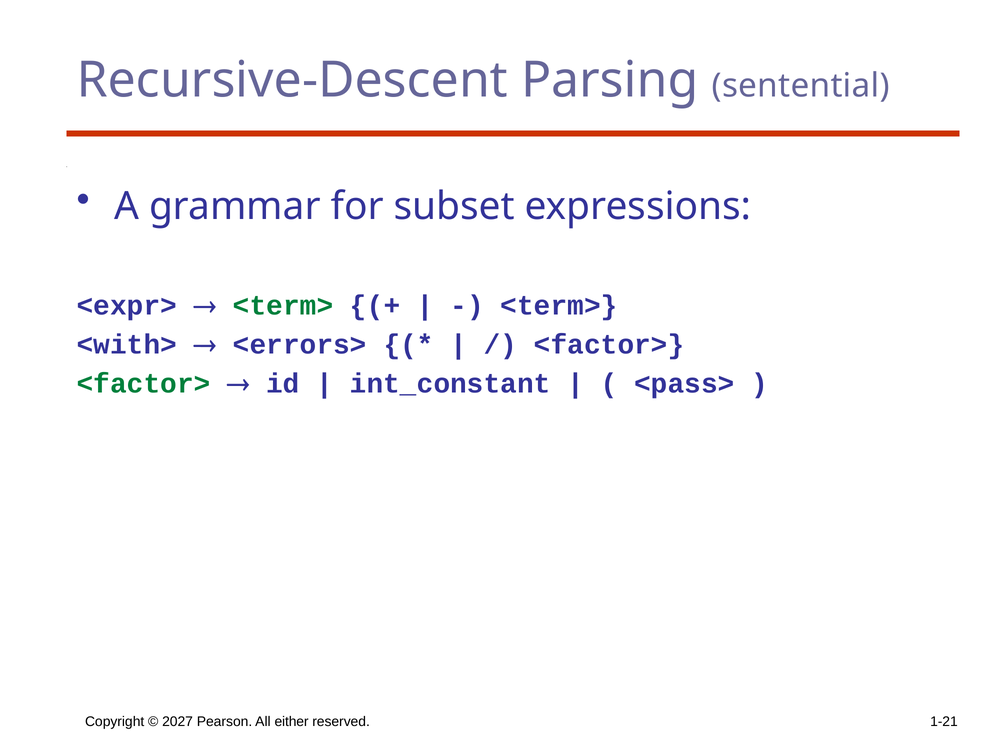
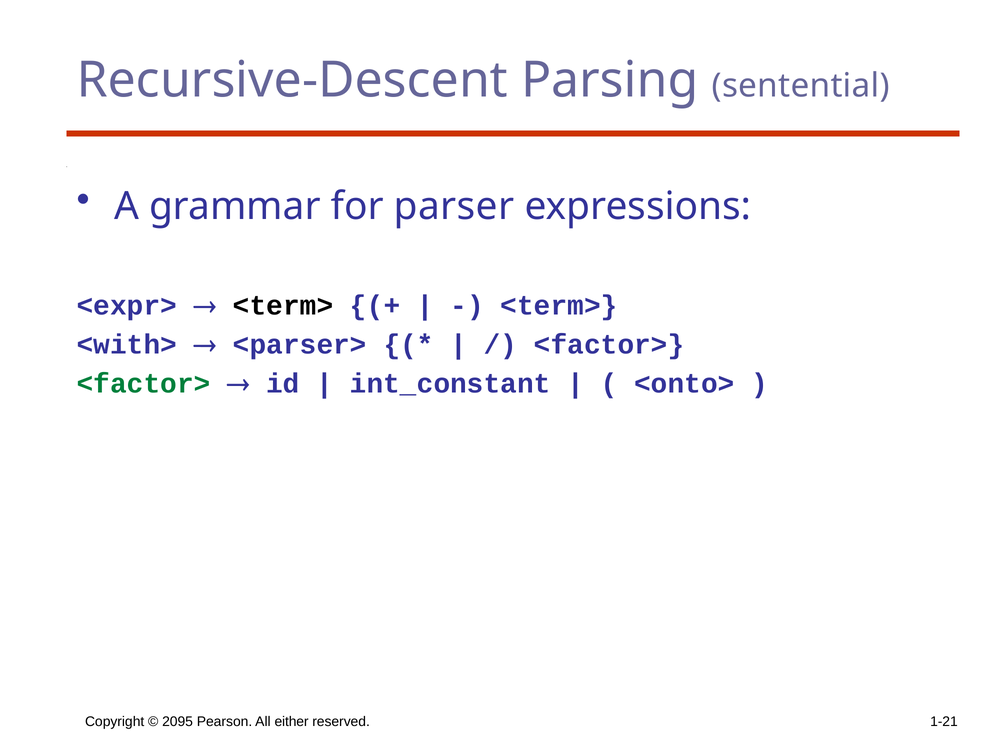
subset: subset -> parser
<term> at (283, 306) colour: green -> black
<errors>: <errors> -> <parser>
<pass>: <pass> -> <onto>
2027: 2027 -> 2095
